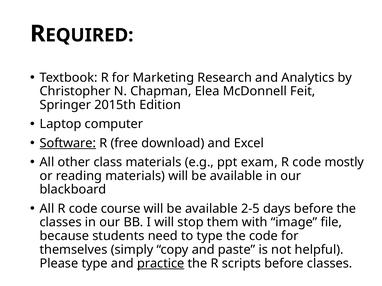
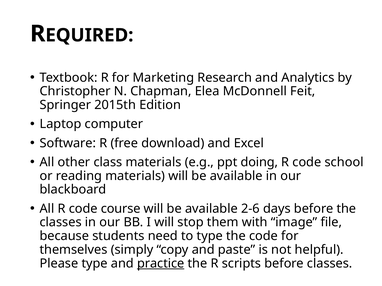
Software underline: present -> none
exam: exam -> doing
mostly: mostly -> school
2-5: 2-5 -> 2-6
